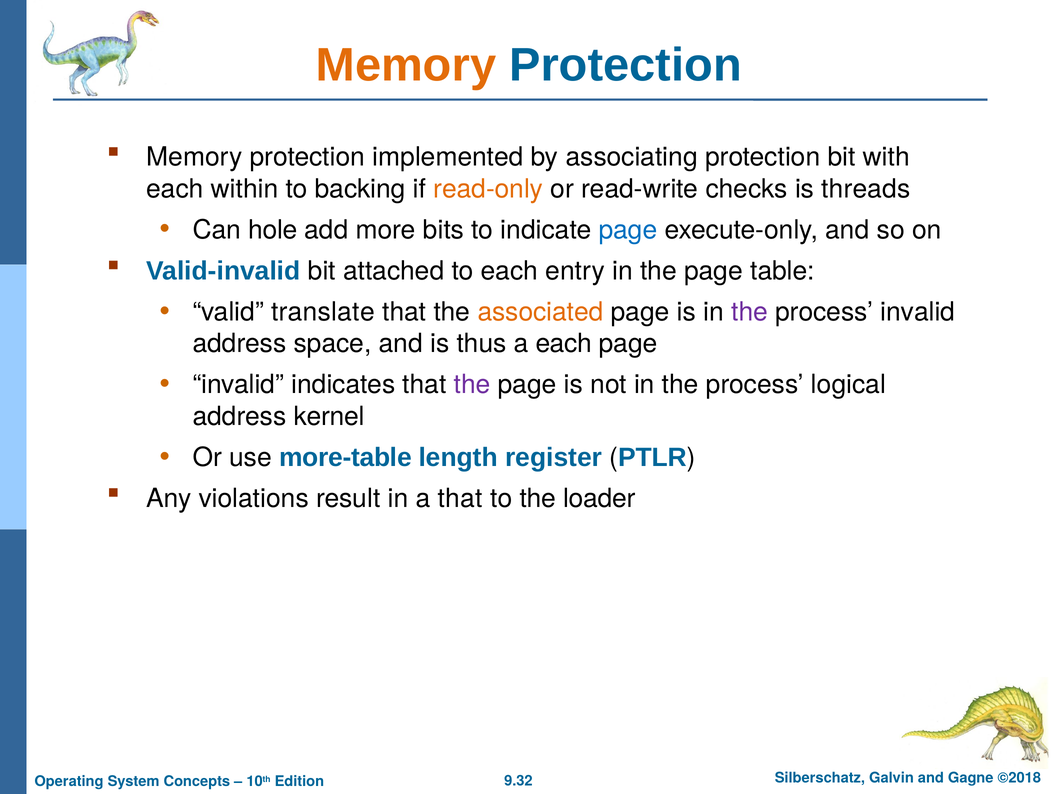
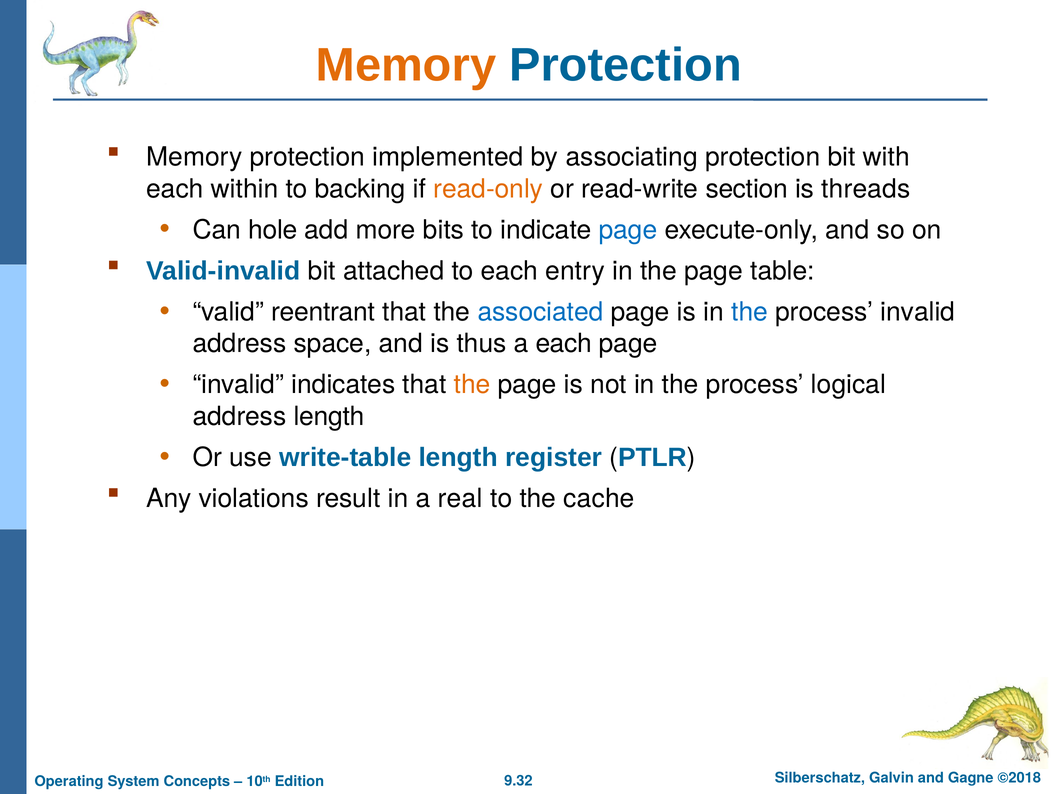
checks: checks -> section
translate: translate -> reentrant
associated colour: orange -> blue
the at (750, 312) colour: purple -> blue
the at (472, 384) colour: purple -> orange
address kernel: kernel -> length
more-table: more-table -> write-table
a that: that -> real
loader: loader -> cache
